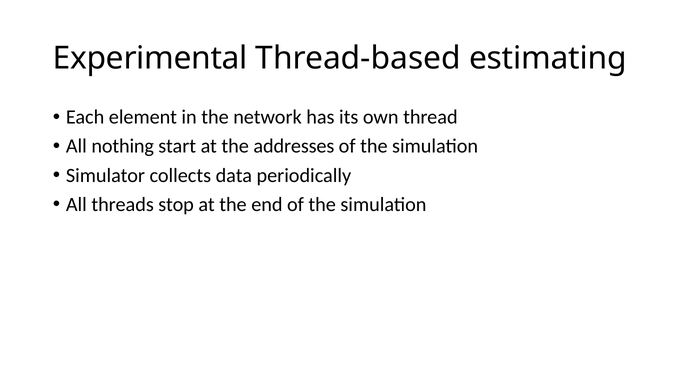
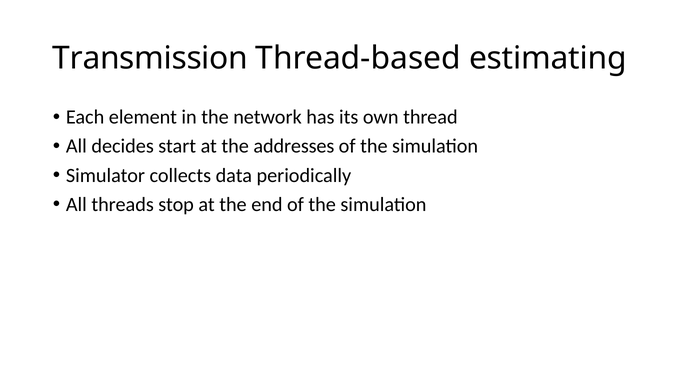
Experimental: Experimental -> Transmission
nothing: nothing -> decides
